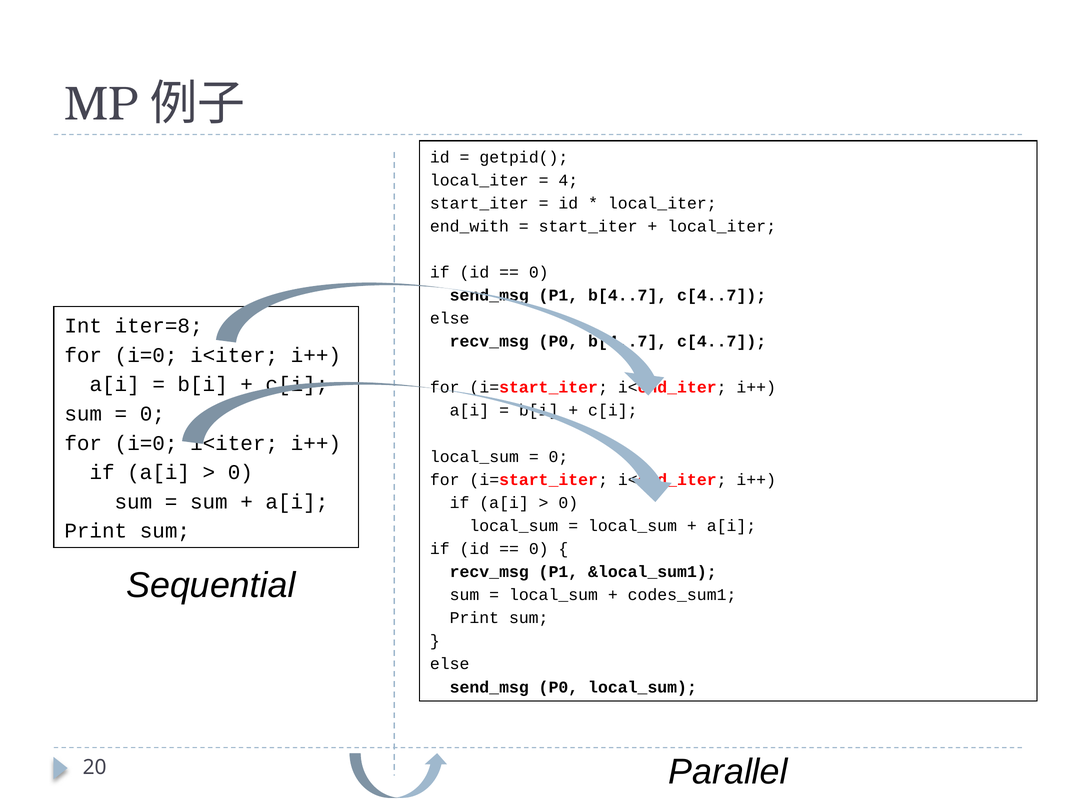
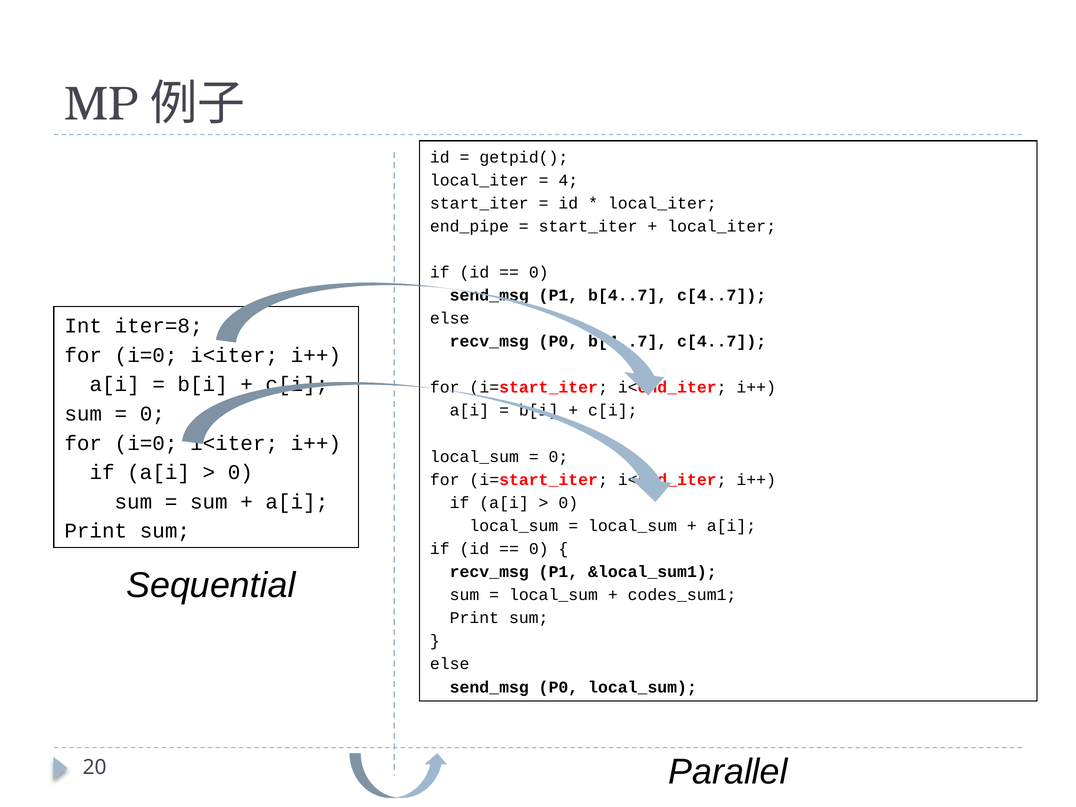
end_with: end_with -> end_pipe
